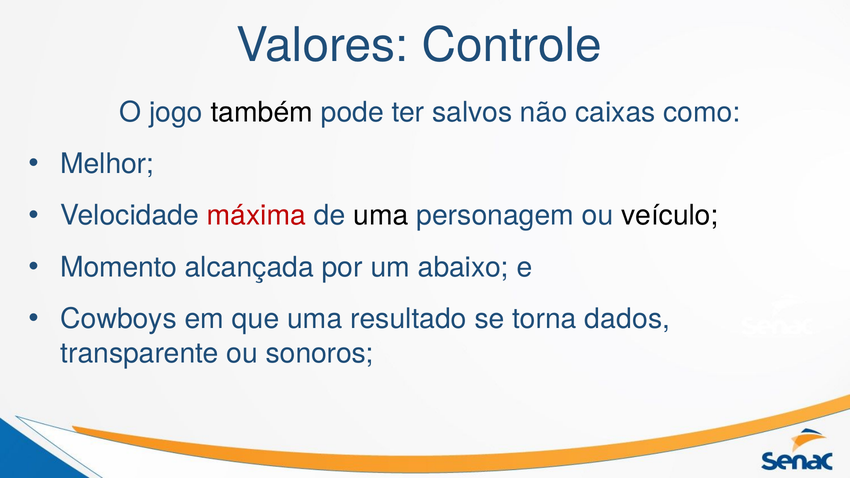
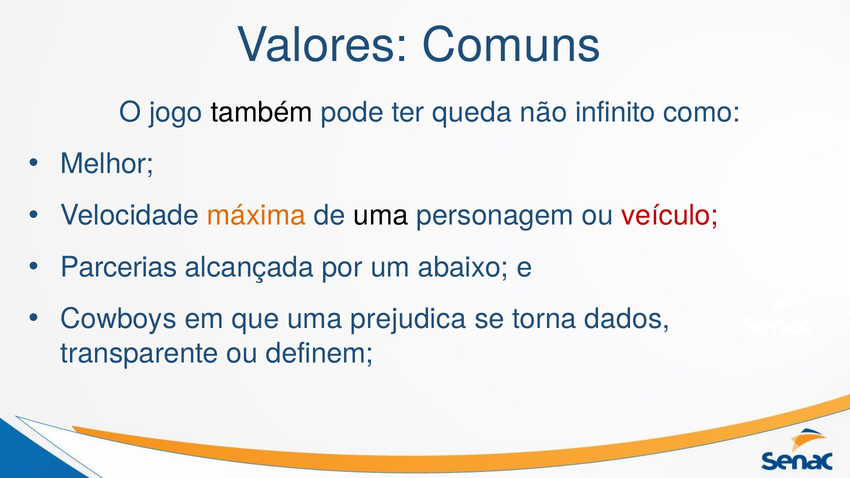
Controle: Controle -> Comuns
salvos: salvos -> queda
caixas: caixas -> infinito
máxima colour: red -> orange
veículo colour: black -> red
Momento: Momento -> Parcerias
resultado: resultado -> prejudica
sonoros: sonoros -> definem
